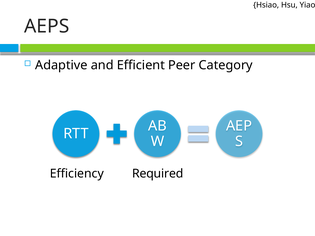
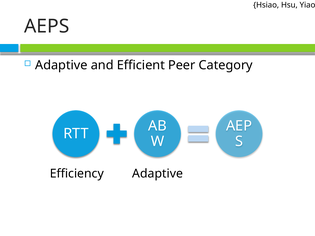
Efficiency Required: Required -> Adaptive
